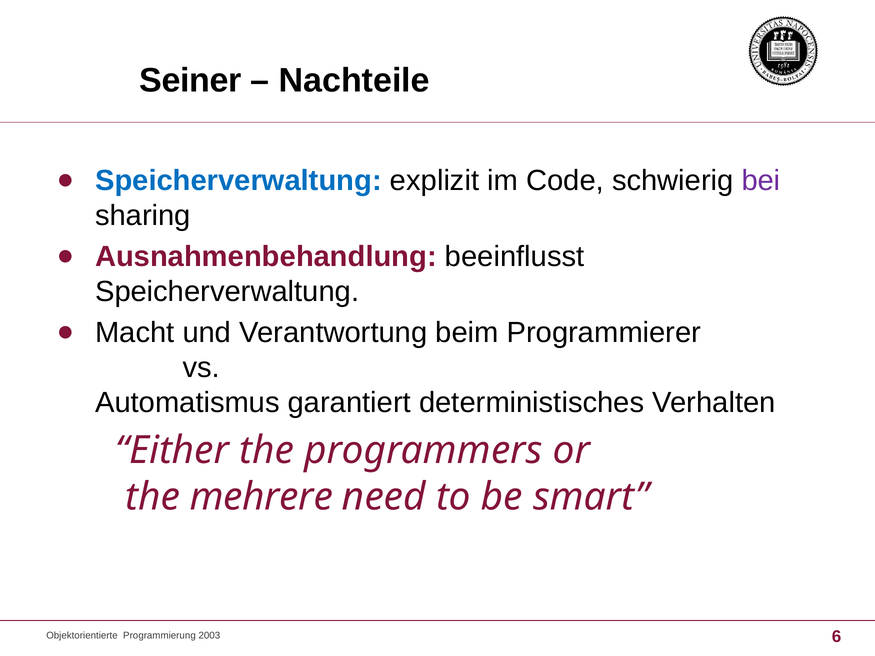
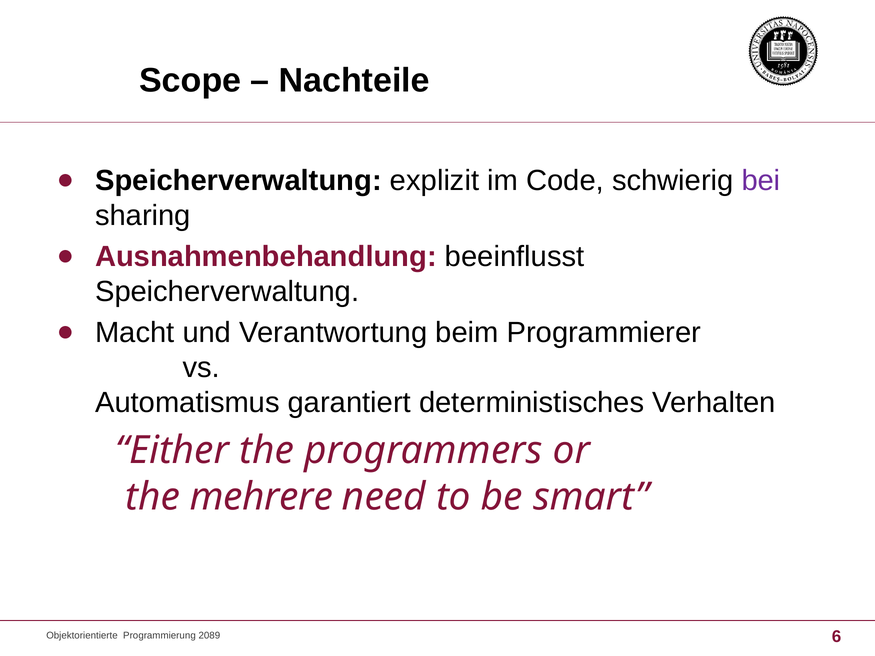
Seiner: Seiner -> Scope
Speicherverwaltung at (238, 181) colour: blue -> black
2003: 2003 -> 2089
